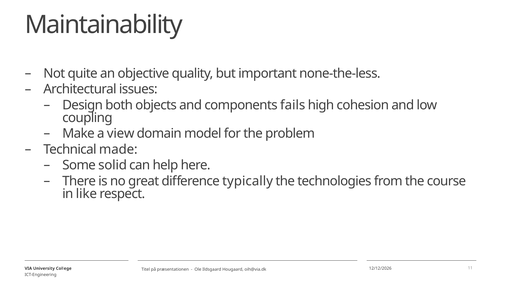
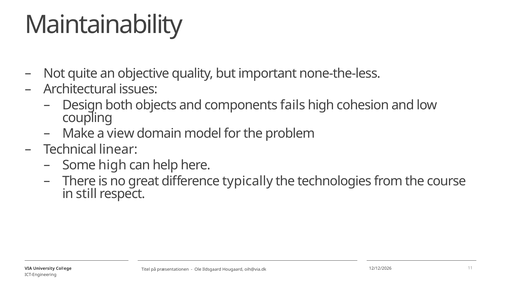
made: made -> linear
Some solid: solid -> high
like: like -> still
